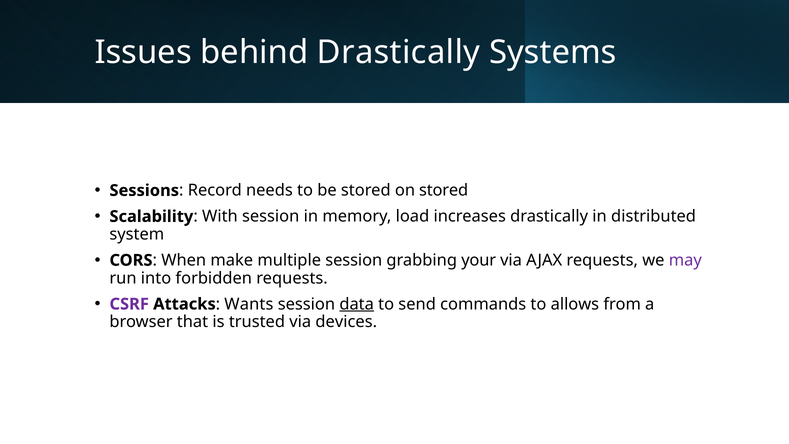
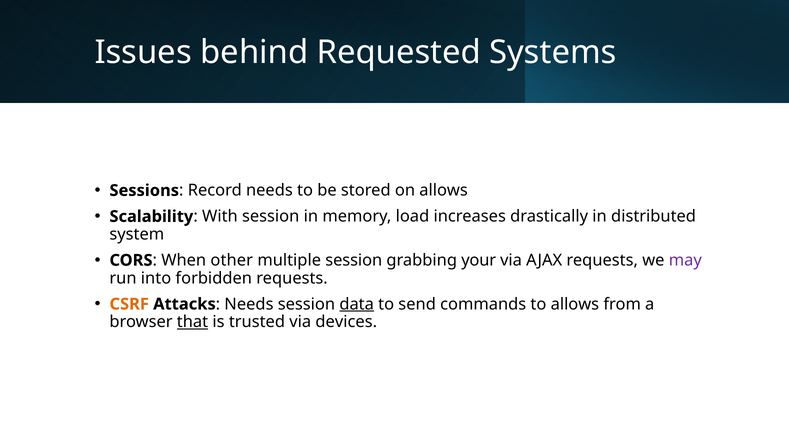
behind Drastically: Drastically -> Requested
on stored: stored -> allows
make: make -> other
CSRF colour: purple -> orange
Wants at (249, 304): Wants -> Needs
that underline: none -> present
